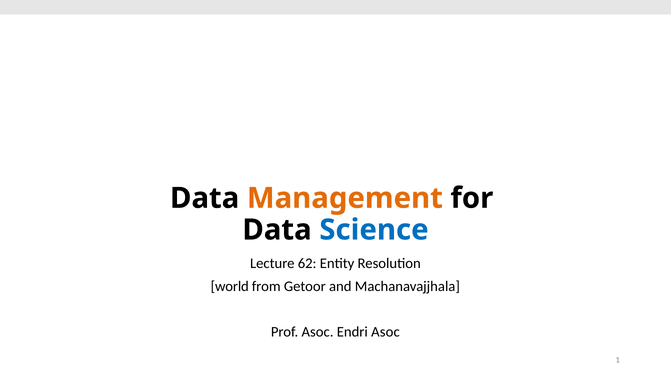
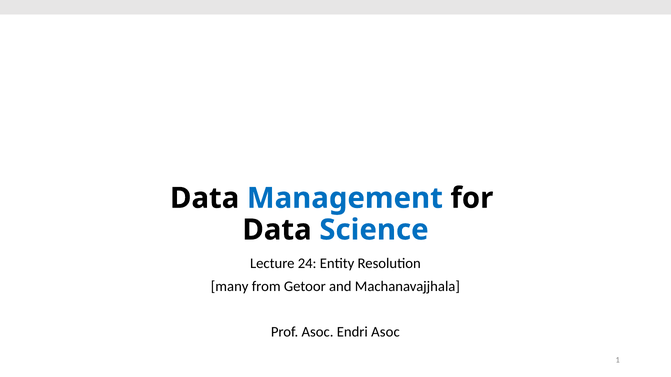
Management colour: orange -> blue
62: 62 -> 24
world: world -> many
